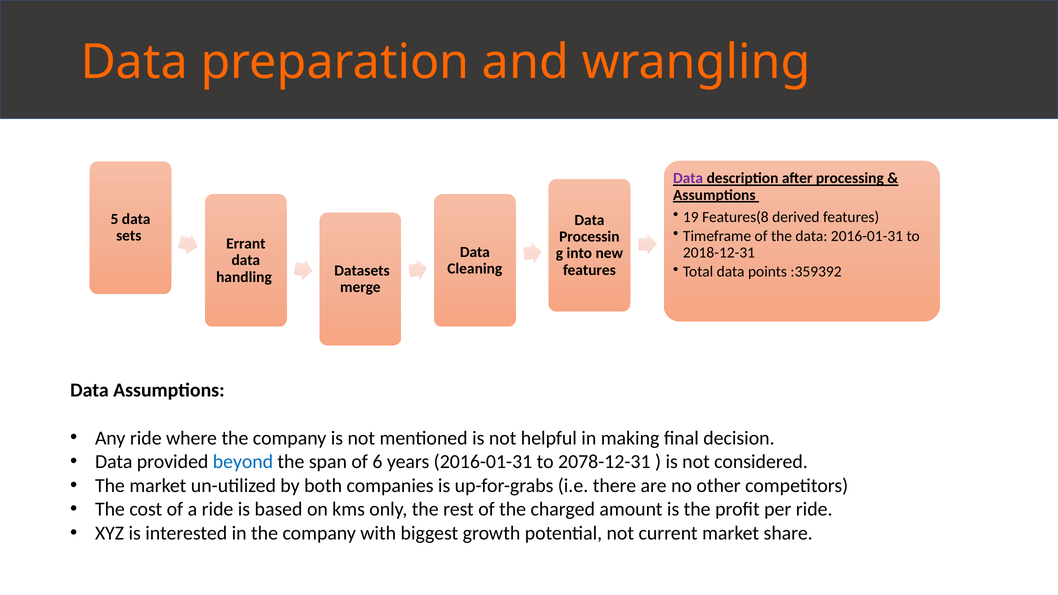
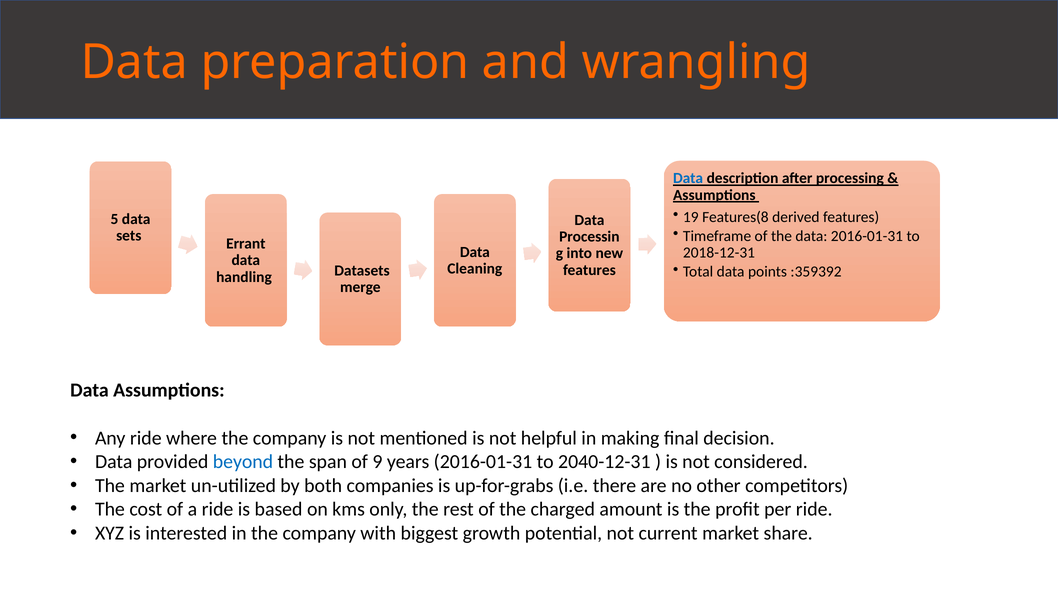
Data at (688, 178) colour: purple -> blue
6: 6 -> 9
2078-12-31: 2078-12-31 -> 2040-12-31
